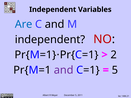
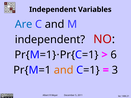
2: 2 -> 6
and at (64, 70) colour: purple -> orange
5 at (115, 70): 5 -> 3
